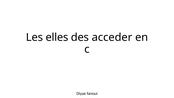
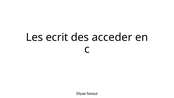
elles: elles -> ecrit
